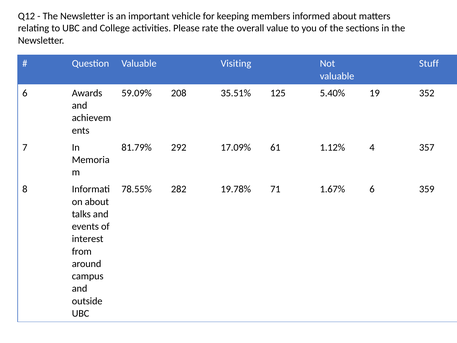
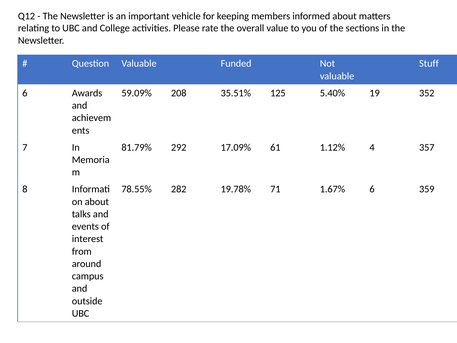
Visiting: Visiting -> Funded
